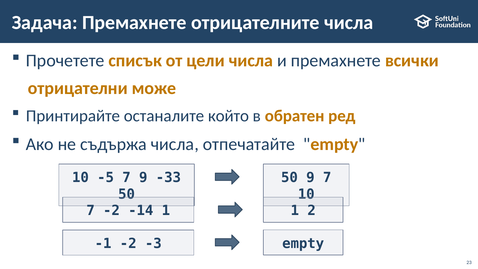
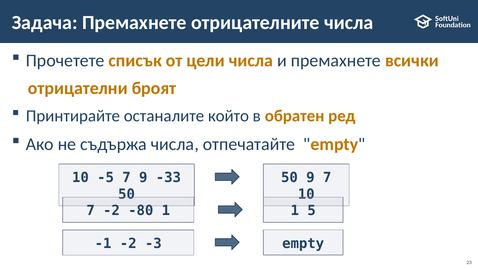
може: може -> броят
-14: -14 -> -80
2: 2 -> 5
